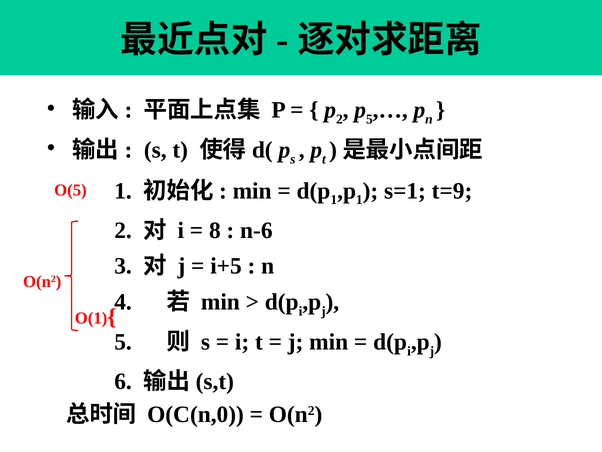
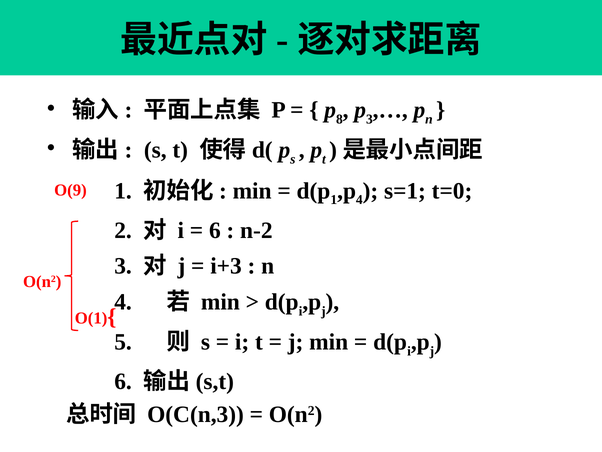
p 2: 2 -> 8
p 5: 5 -> 3
1 at (359, 200): 1 -> 4
t=9: t=9 -> t=0
O(5: O(5 -> O(9
8 at (215, 230): 8 -> 6
n-6: n-6 -> n-2
i+5: i+5 -> i+3
O(C(n,0: O(C(n,0 -> O(C(n,3
